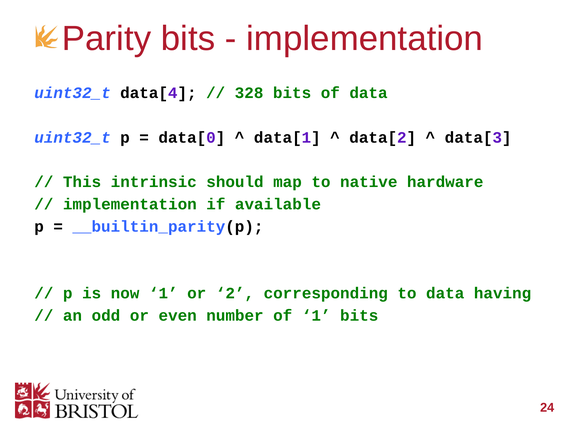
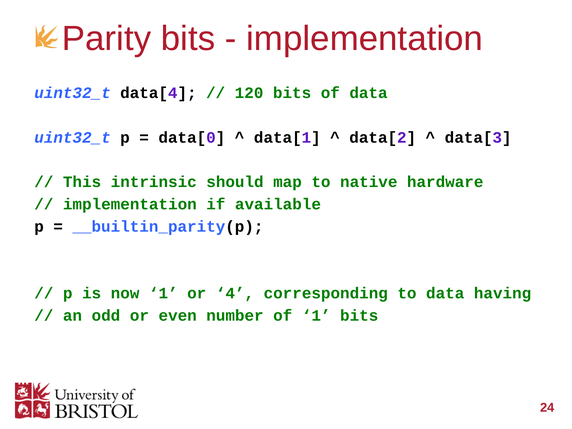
328: 328 -> 120
2: 2 -> 4
